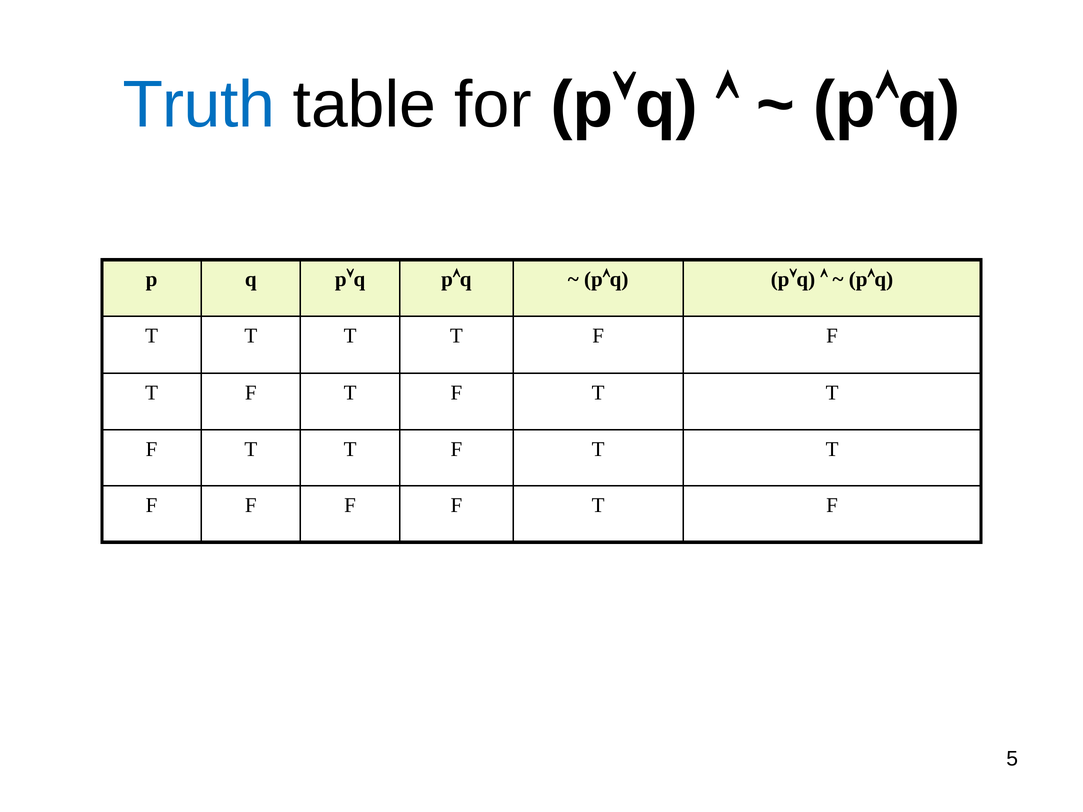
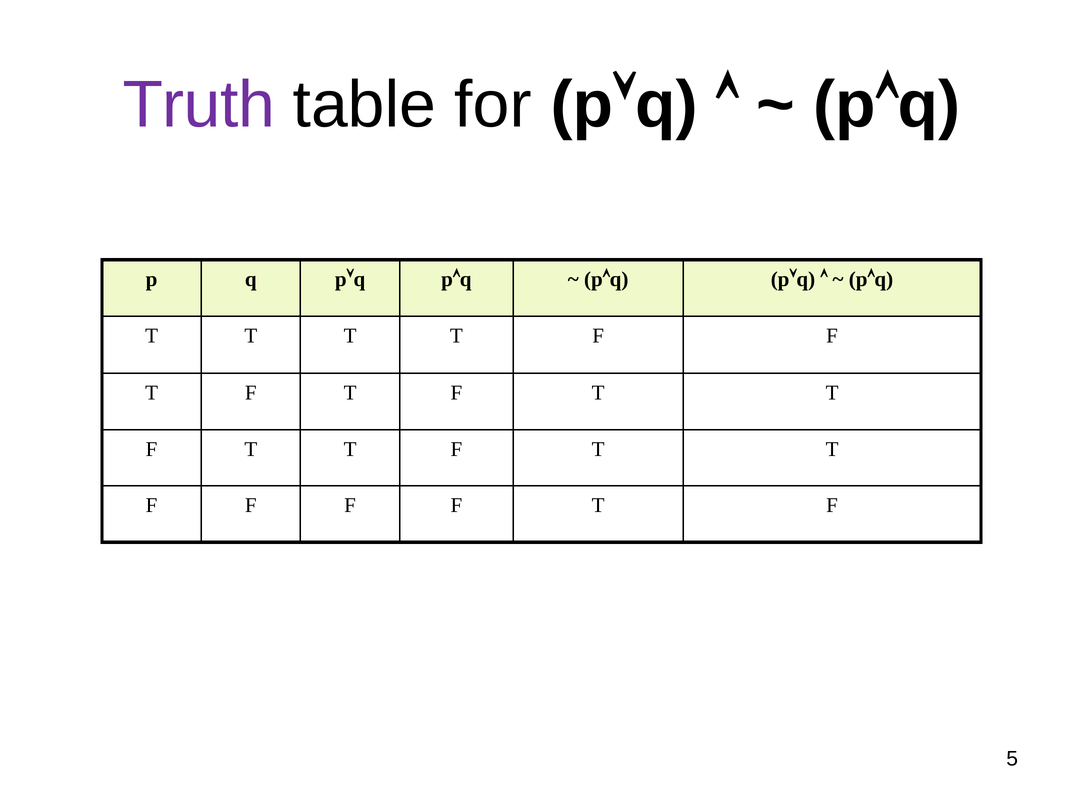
Truth colour: blue -> purple
